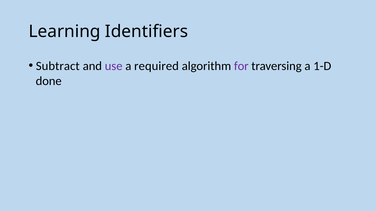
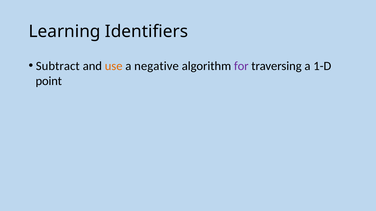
use colour: purple -> orange
required: required -> negative
done: done -> point
